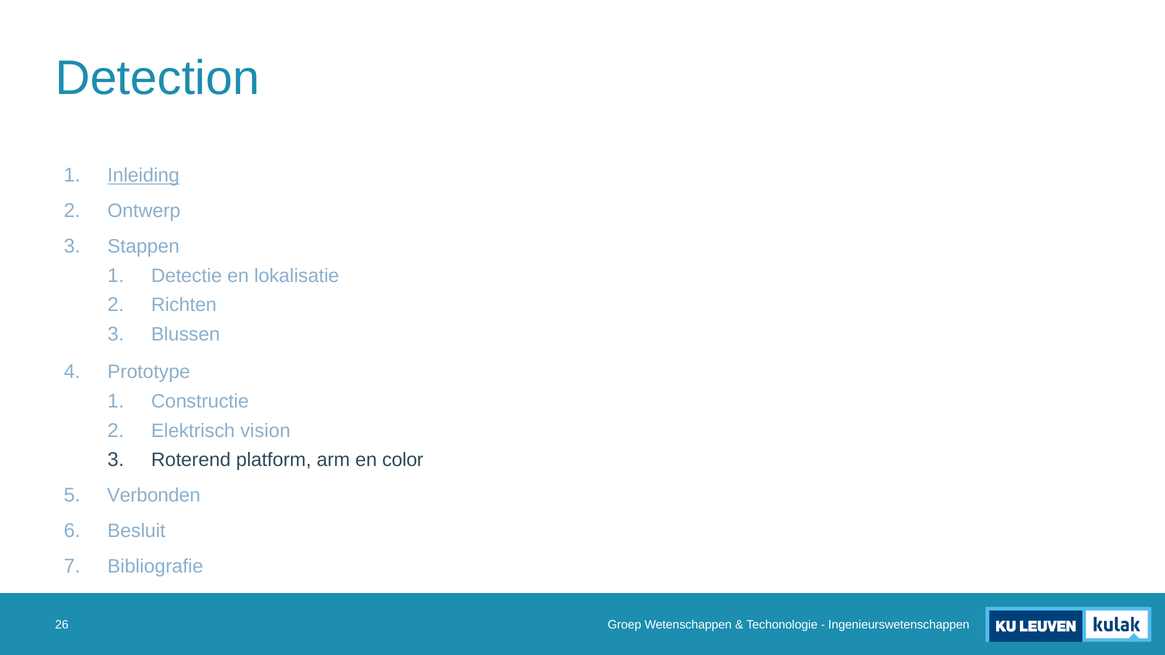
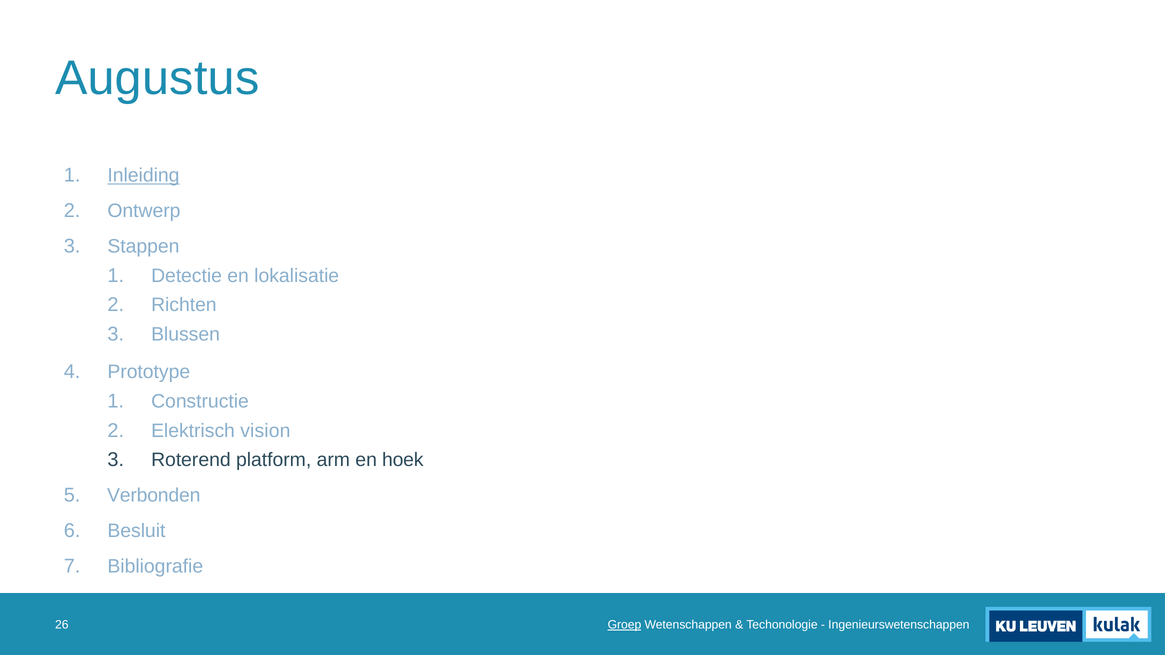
Detection: Detection -> Augustus
color: color -> hoek
Groep underline: none -> present
